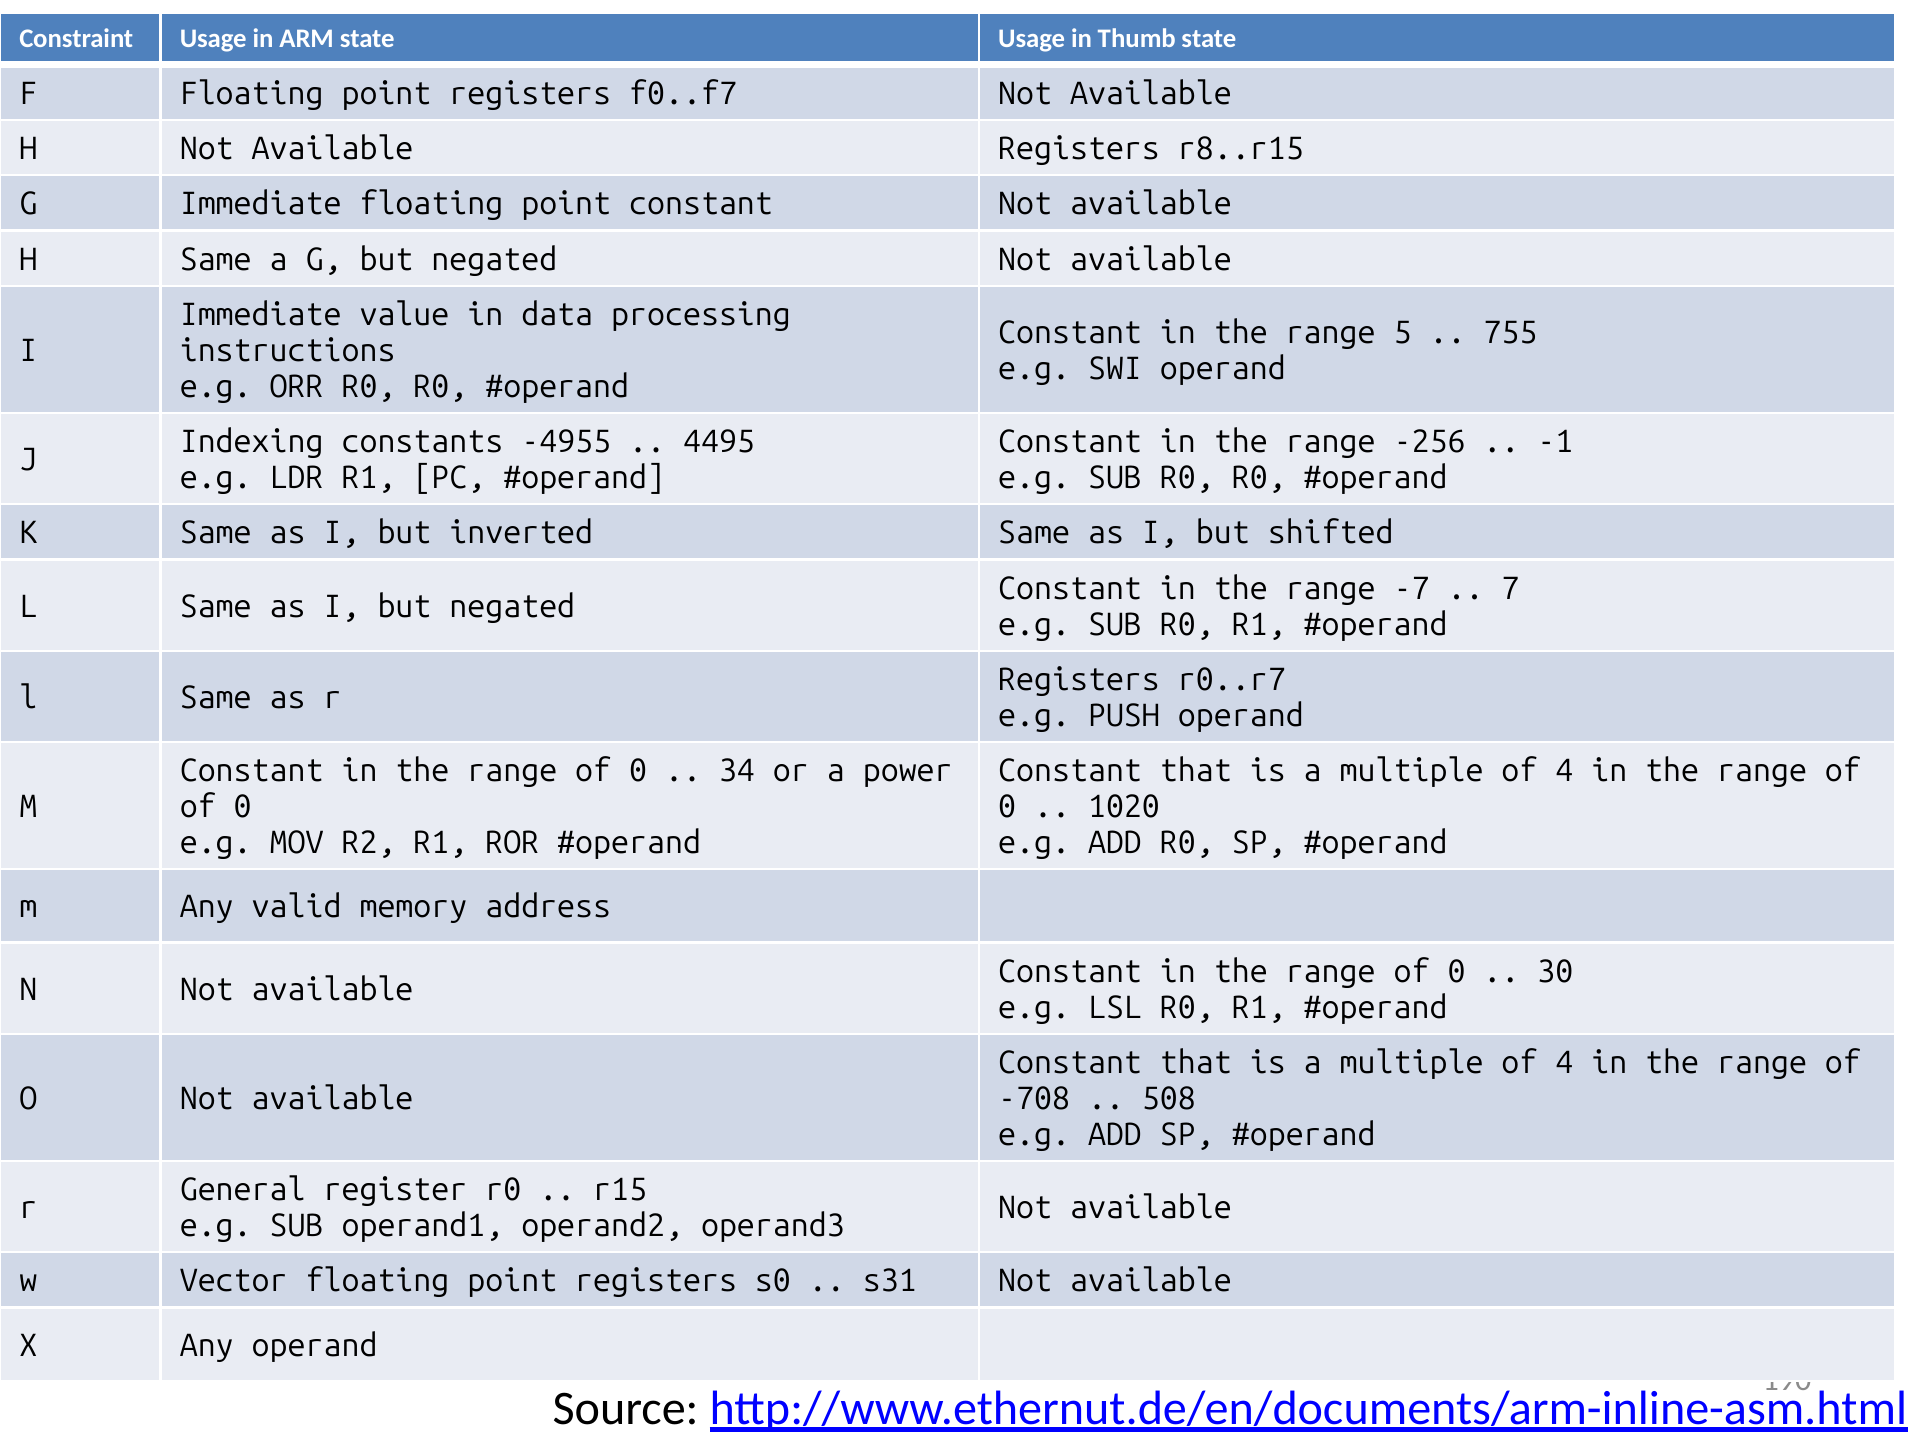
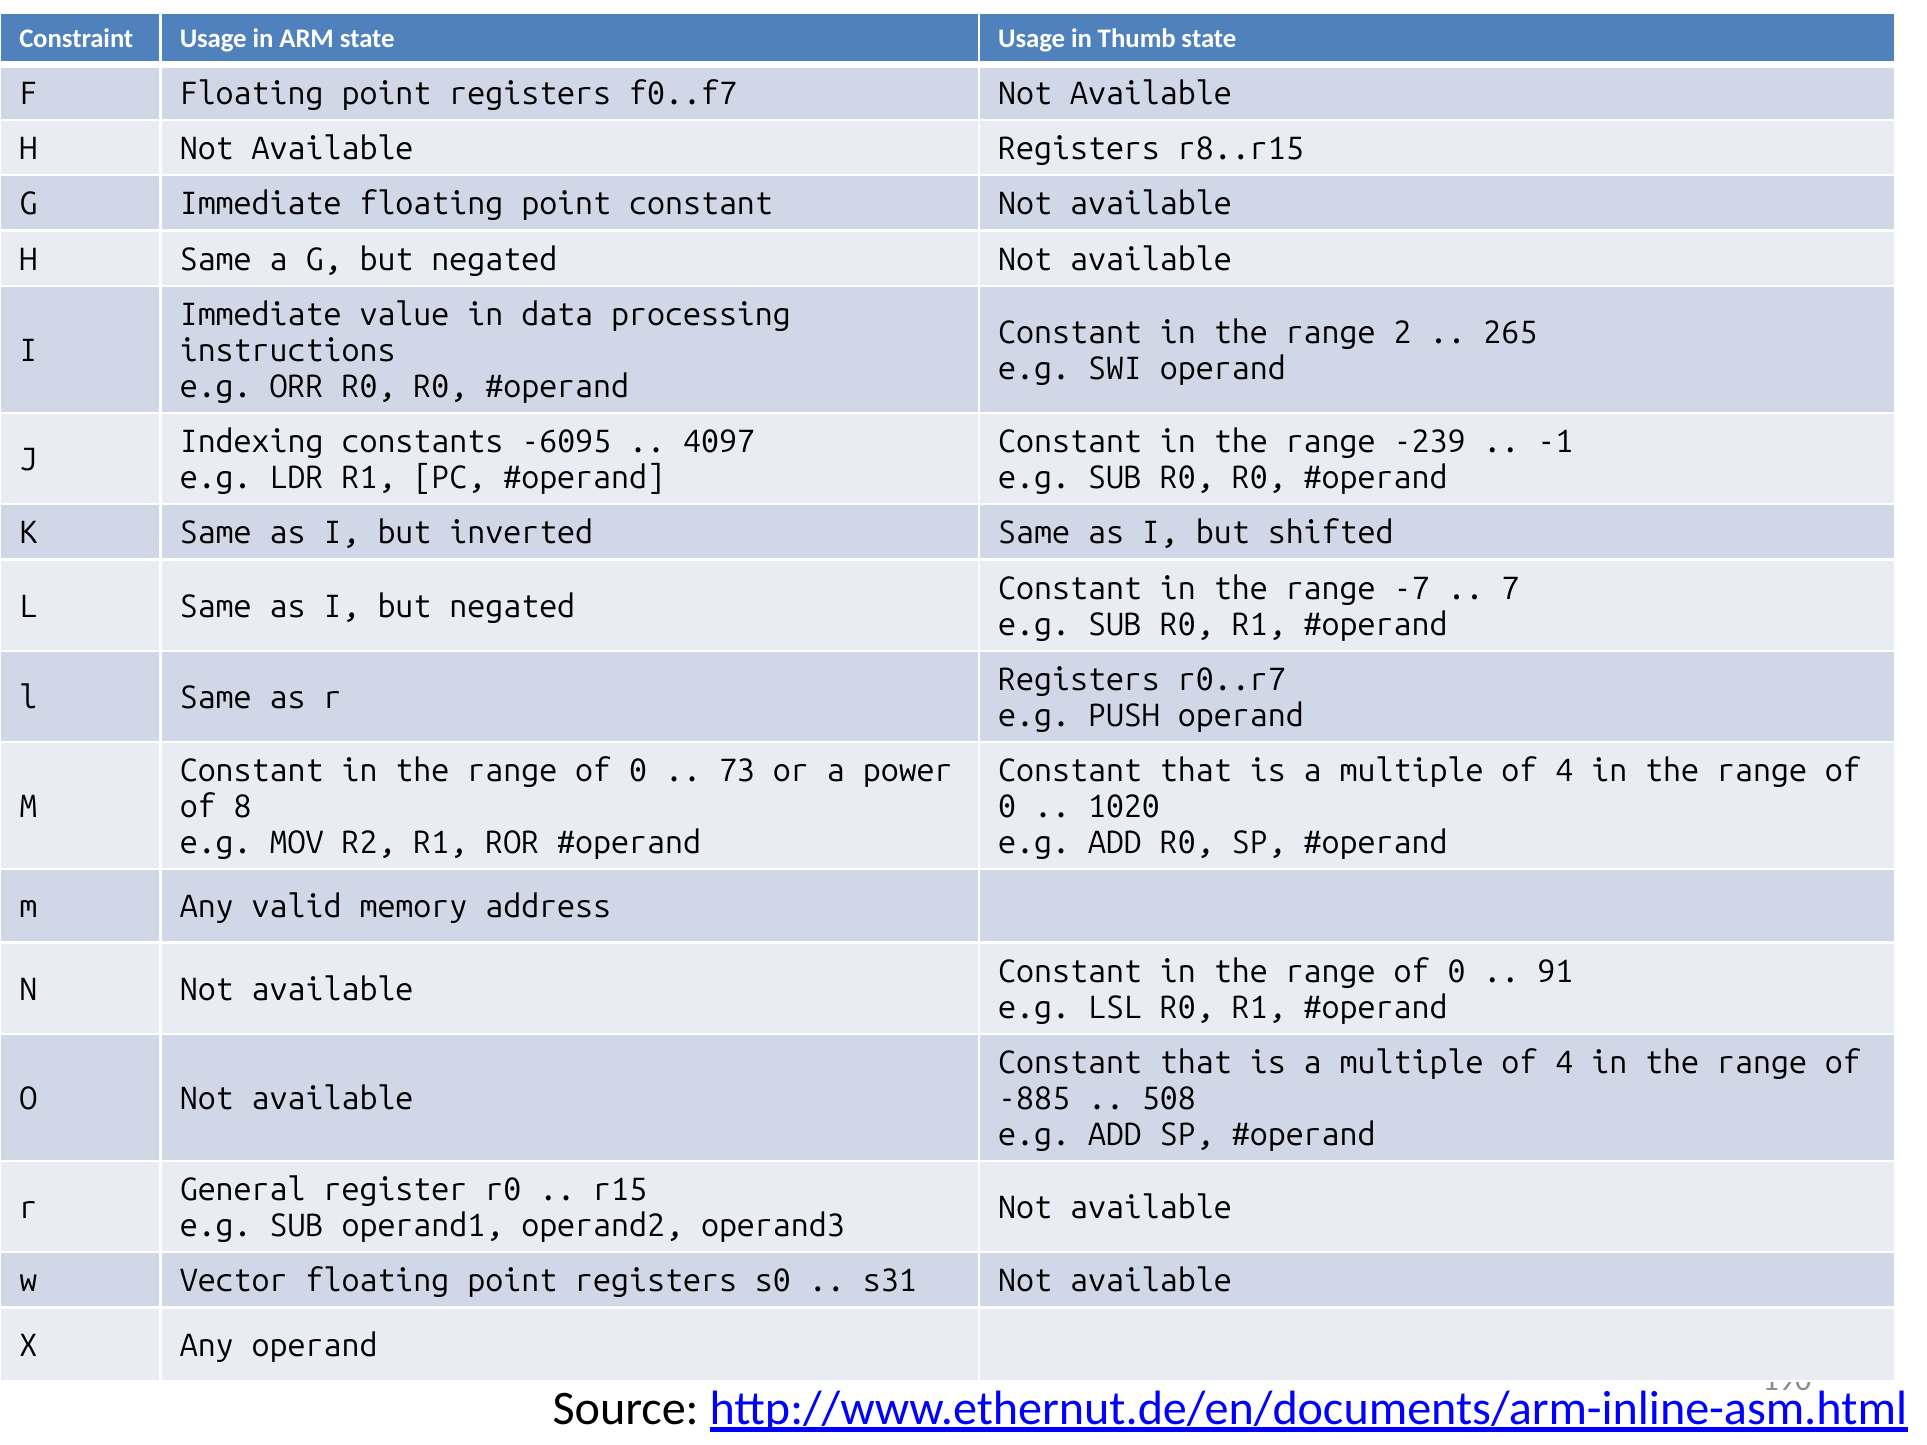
5: 5 -> 2
755: 755 -> 265
-4955: -4955 -> -6095
4495: 4495 -> 4097
-256: -256 -> -239
34: 34 -> 73
0 at (243, 807): 0 -> 8
30: 30 -> 91
-708: -708 -> -885
